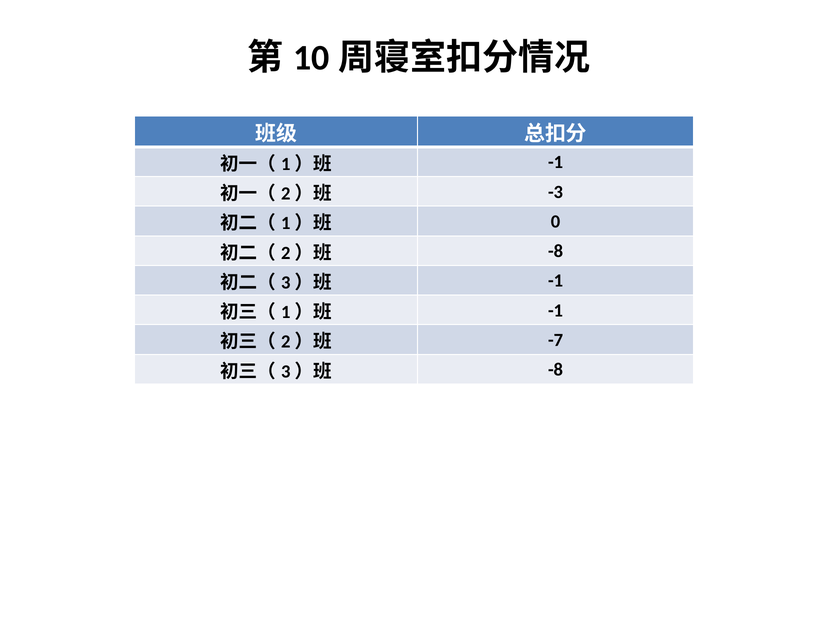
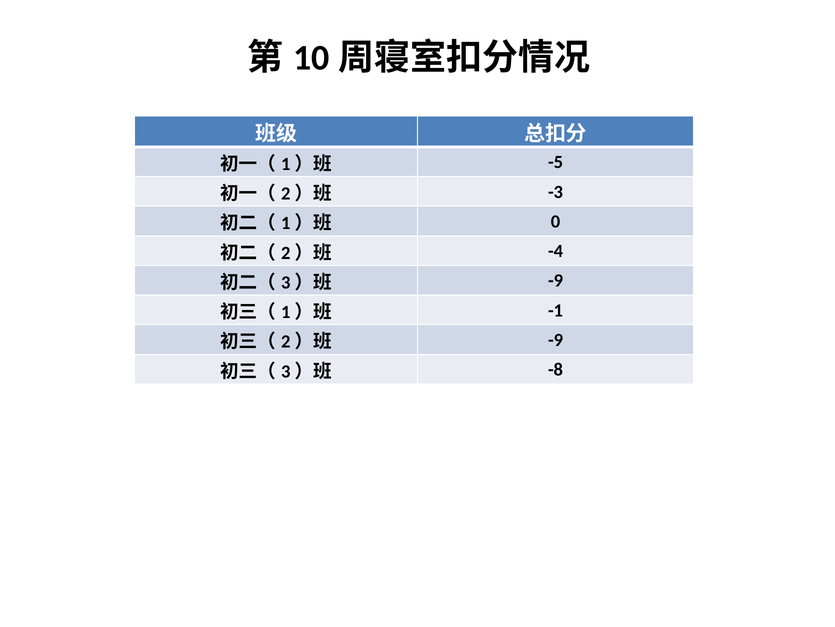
-1 at (556, 162): -1 -> -5
-8 at (556, 251): -8 -> -4
-1 at (556, 280): -1 -> -9
-7 at (556, 340): -7 -> -9
